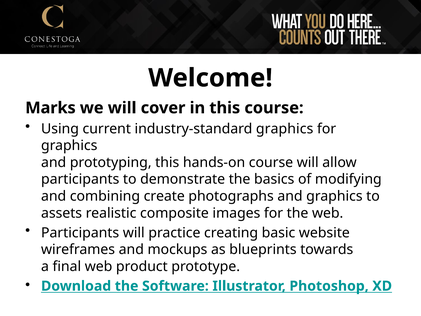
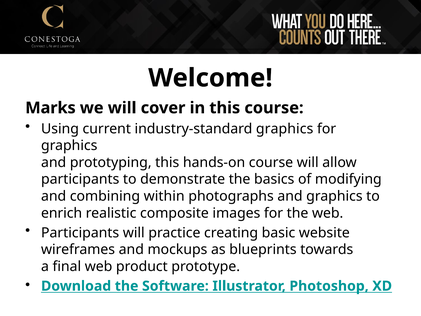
create: create -> within
assets: assets -> enrich
